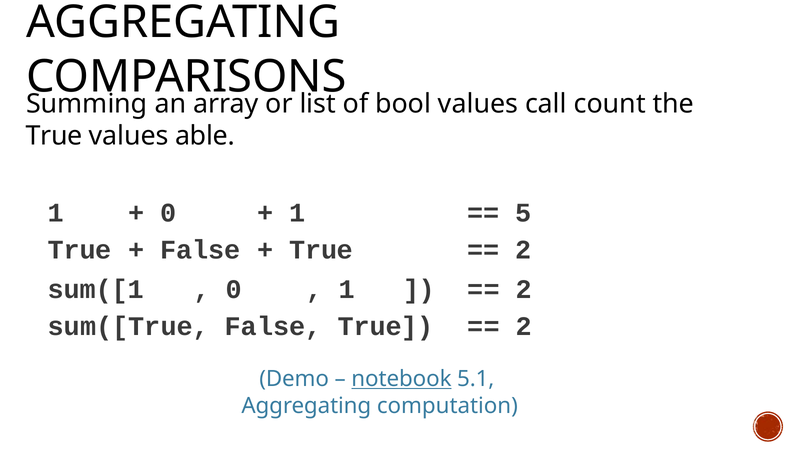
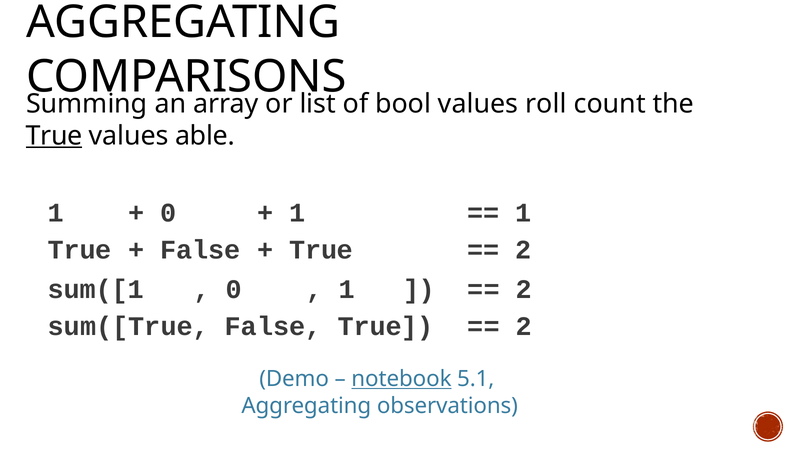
call: call -> roll
True at (54, 136) underline: none -> present
5 at (524, 213): 5 -> 1
computation: computation -> observations
